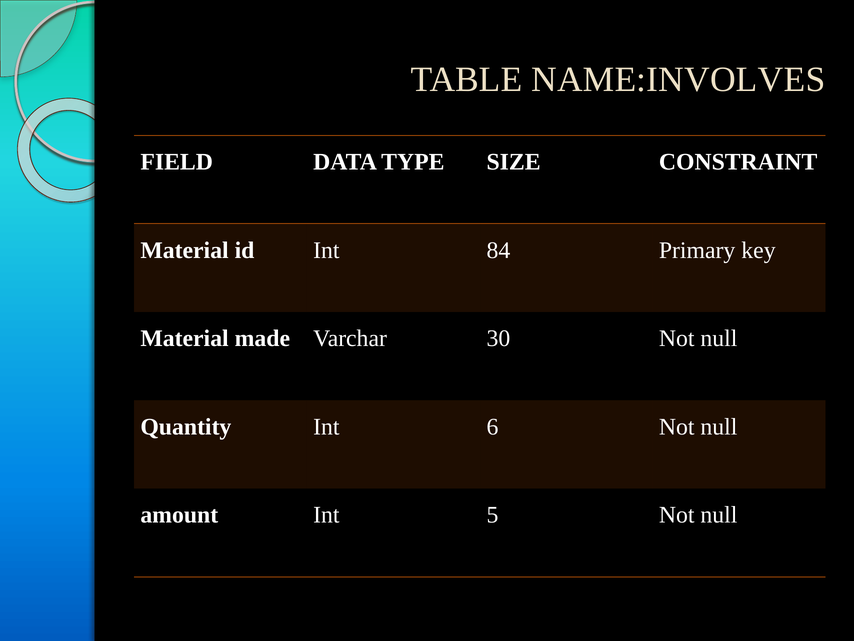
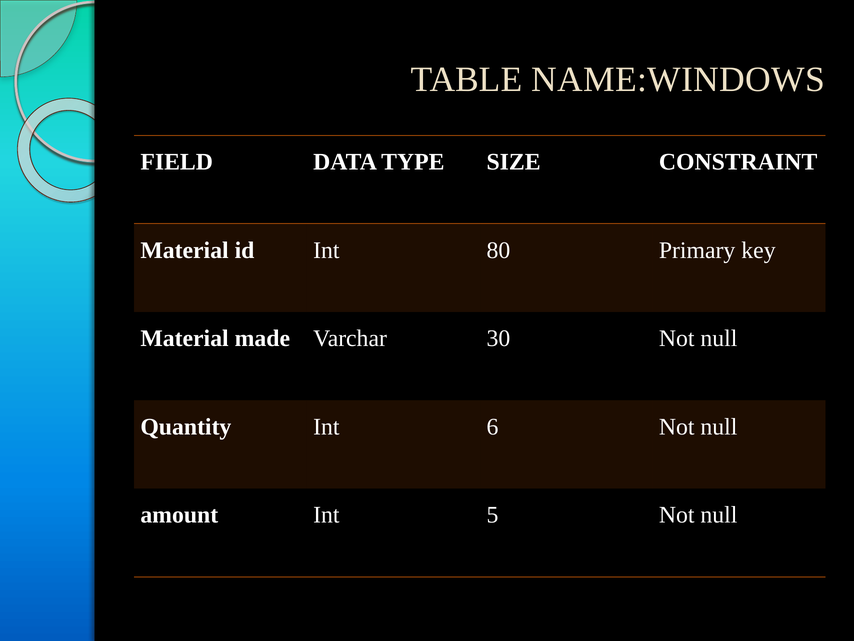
NAME:INVOLVES: NAME:INVOLVES -> NAME:WINDOWS
84: 84 -> 80
